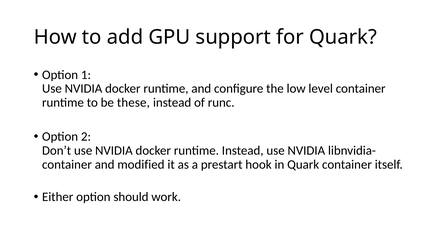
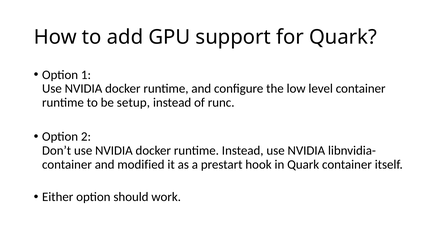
these: these -> setup
